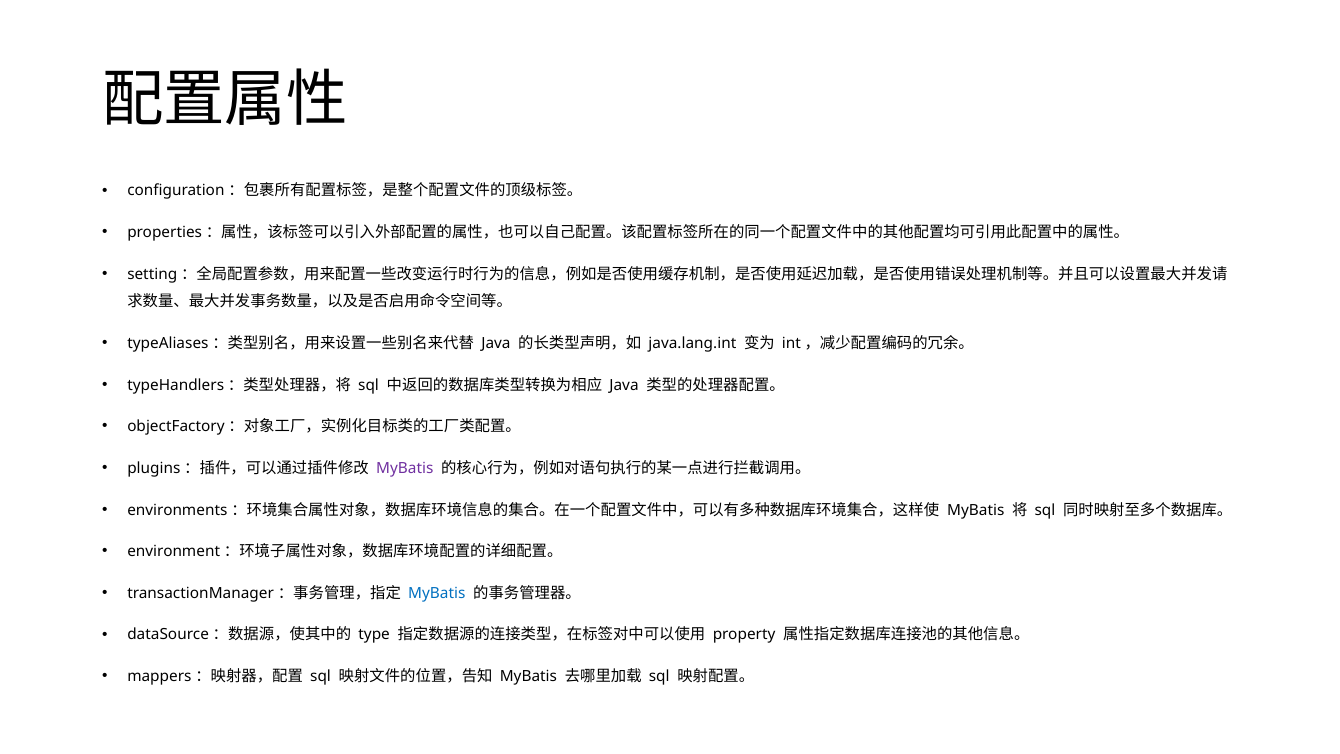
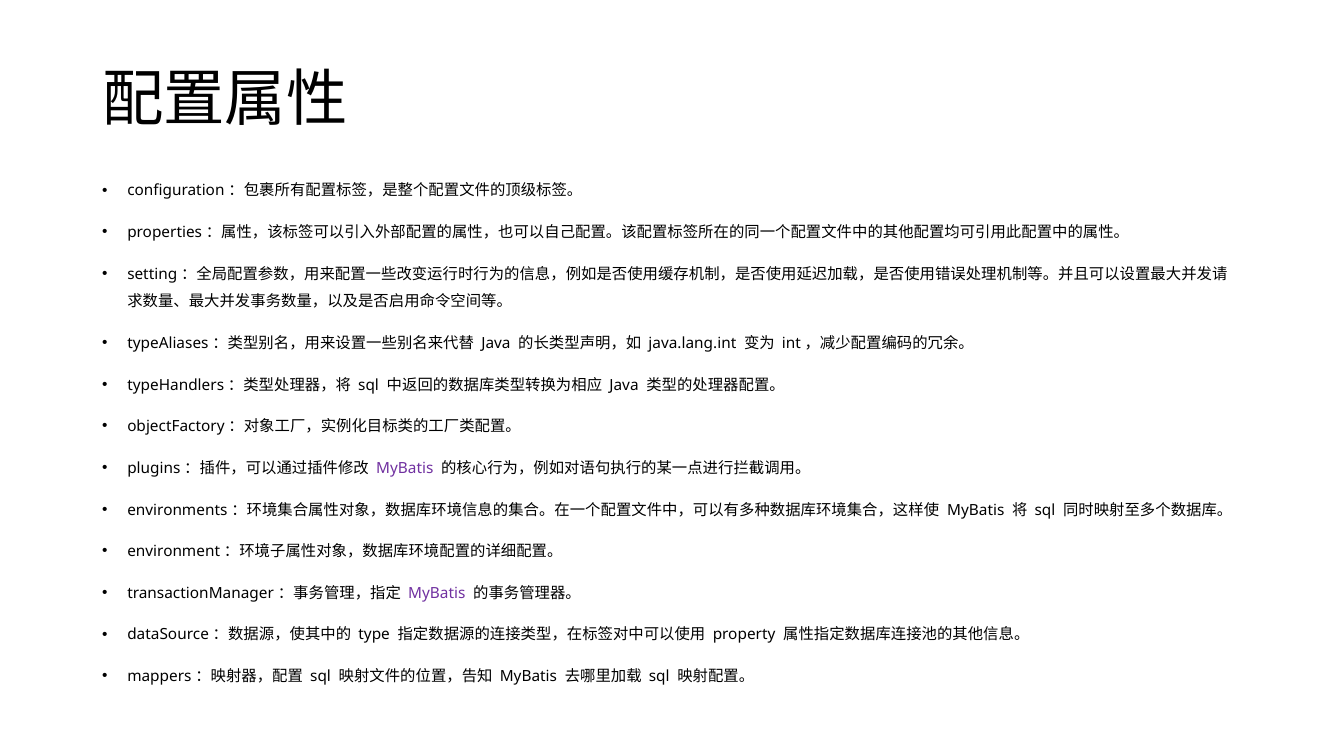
MyBatis at (437, 593) colour: blue -> purple
